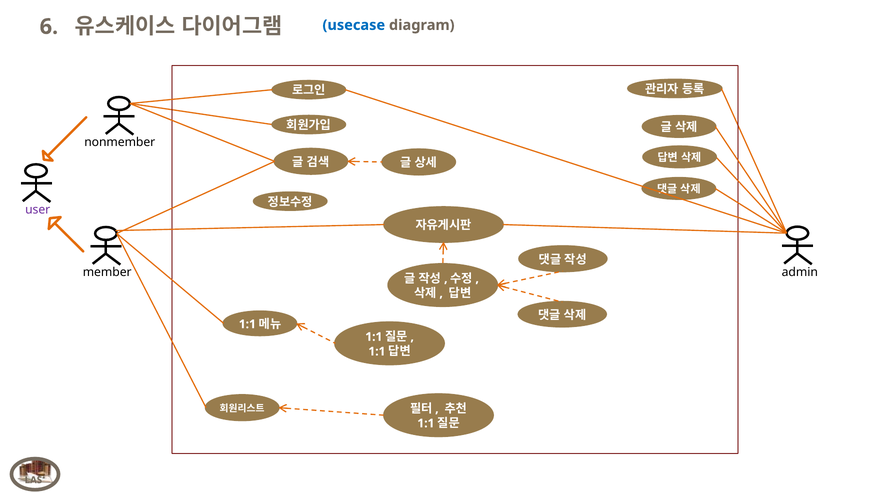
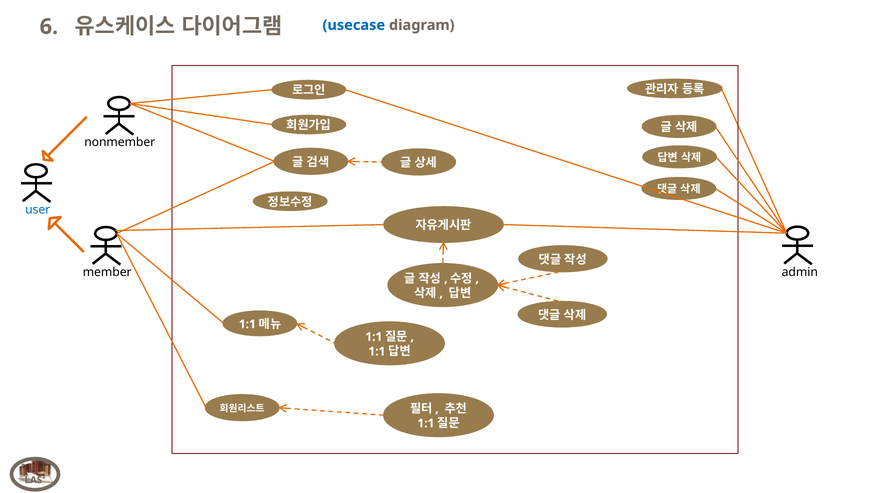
user colour: purple -> blue
